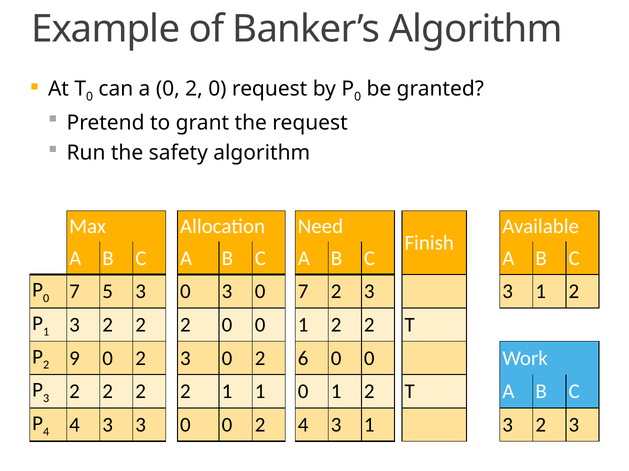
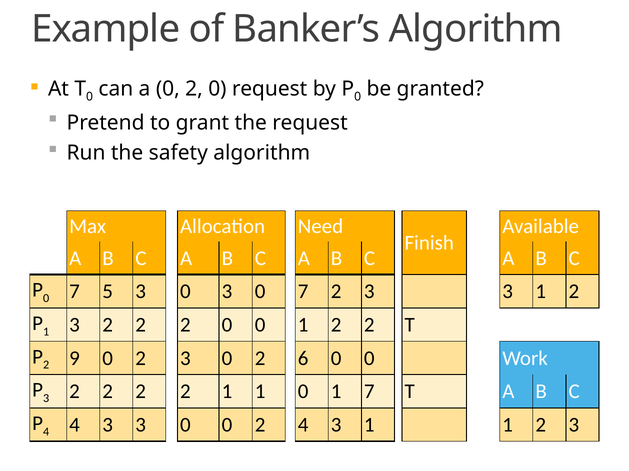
1 0 1 2: 2 -> 7
3 1 3: 3 -> 1
